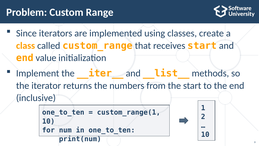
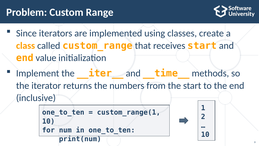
__list__: __list__ -> __time__
